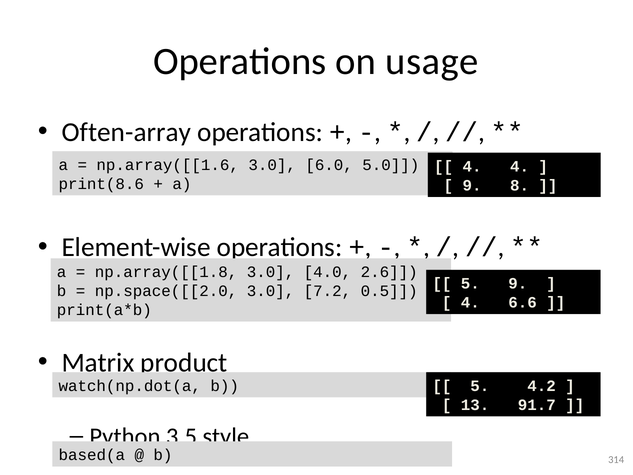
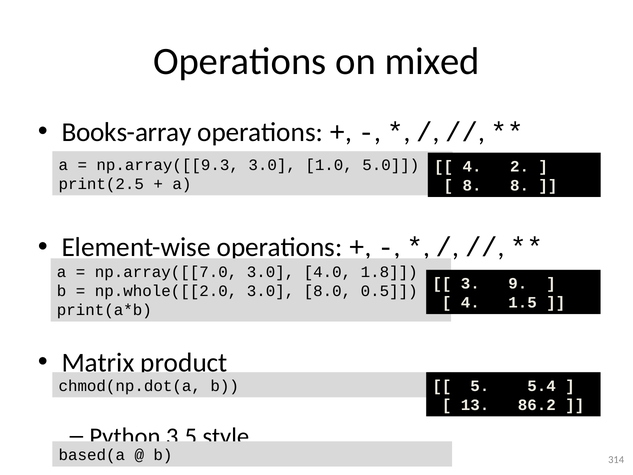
usage: usage -> mixed
Often-array: Often-array -> Books-array
np.array([[1.6: np.array([[1.6 -> np.array([[9.3
6.0: 6.0 -> 1.0
4 4: 4 -> 2
print(8.6: print(8.6 -> print(2.5
9 at (472, 185): 9 -> 8
np.array([[1.8: np.array([[1.8 -> np.array([[7.0
2.6: 2.6 -> 1.8
5 at (470, 283): 5 -> 3
np.space([[2.0: np.space([[2.0 -> np.whole([[2.0
7.2: 7.2 -> 8.0
6.6: 6.6 -> 1.5
watch(np.dot(a: watch(np.dot(a -> chmod(np.dot(a
4.2: 4.2 -> 5.4
91.7: 91.7 -> 86.2
